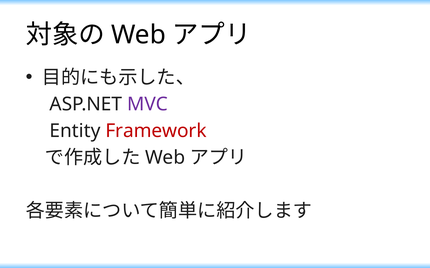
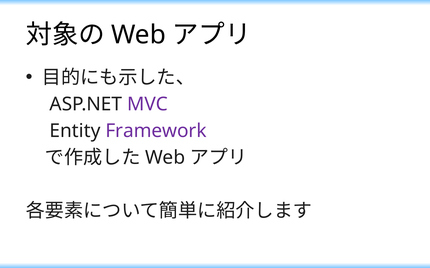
Framework colour: red -> purple
